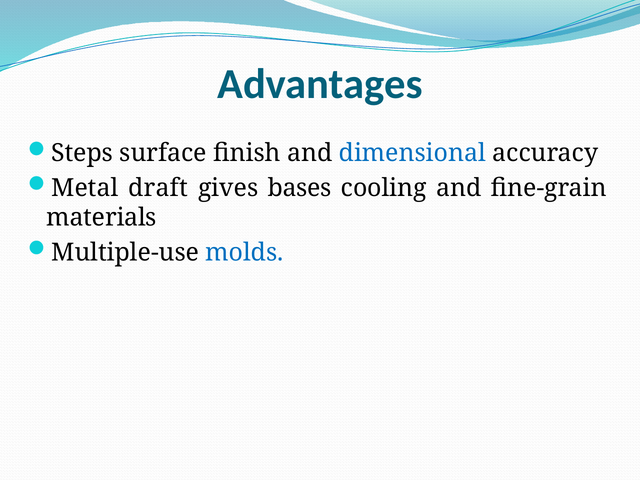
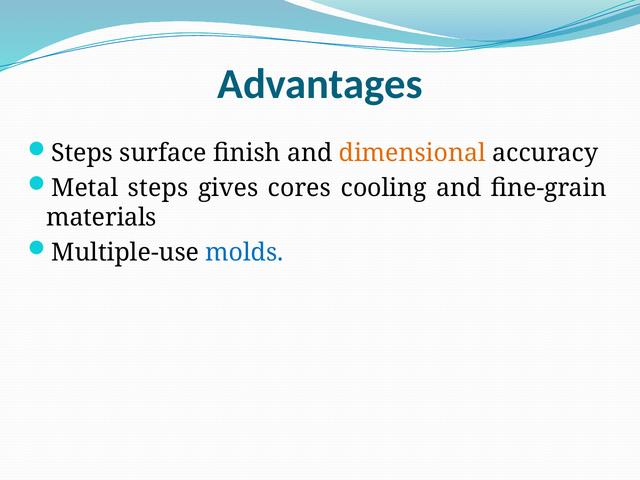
dimensional colour: blue -> orange
Metal draft: draft -> steps
bases: bases -> cores
